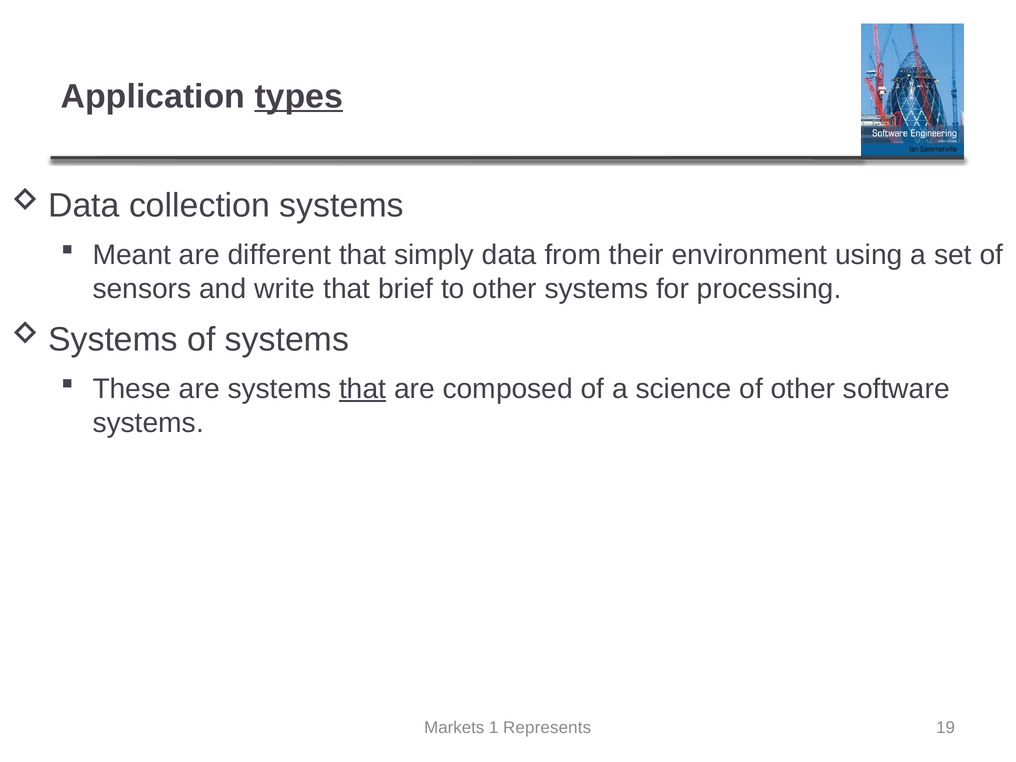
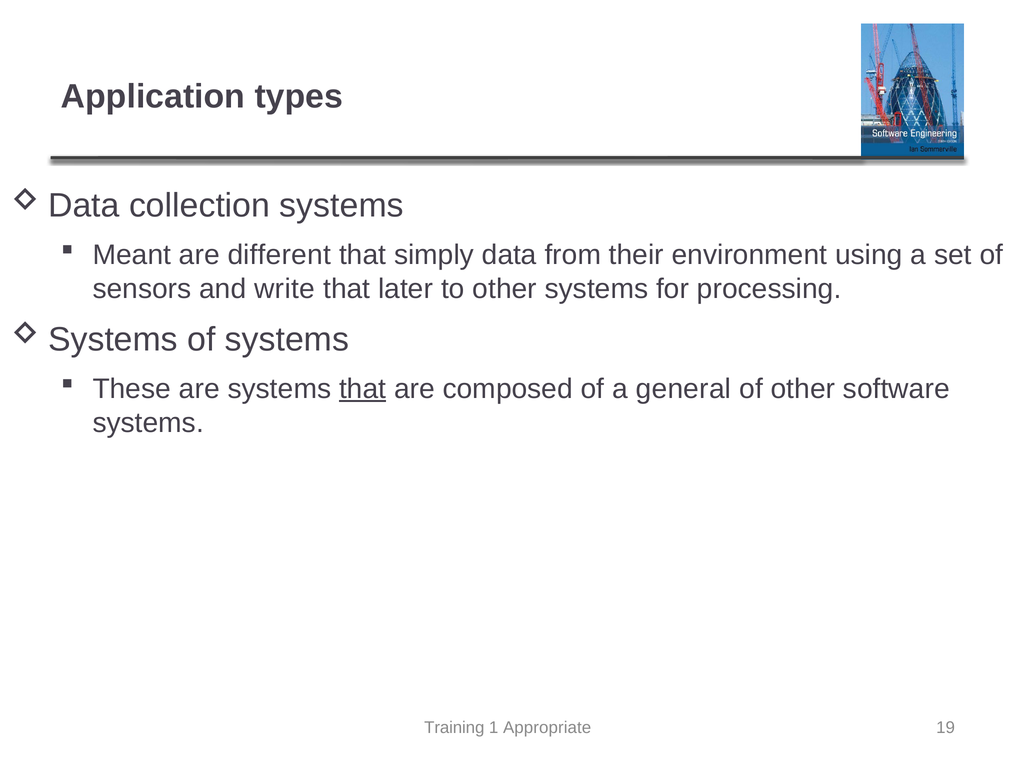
types underline: present -> none
brief: brief -> later
science: science -> general
Markets: Markets -> Training
Represents: Represents -> Appropriate
